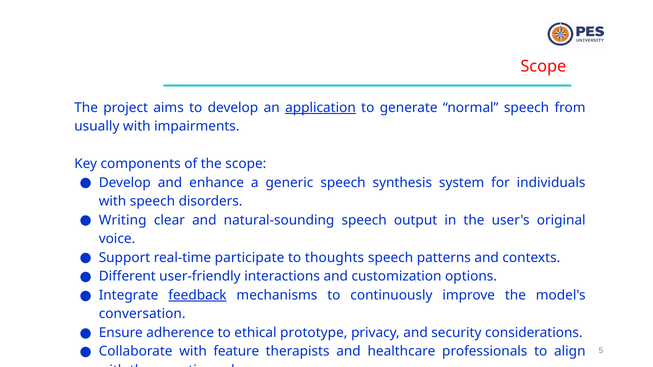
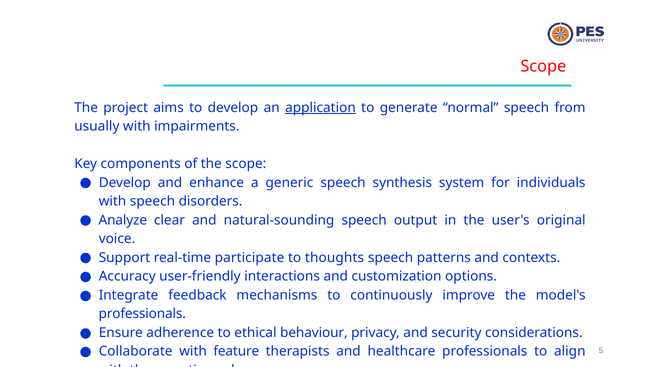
Writing: Writing -> Analyze
Different: Different -> Accuracy
feedback underline: present -> none
conversation at (142, 314): conversation -> professionals
prototype: prototype -> behaviour
